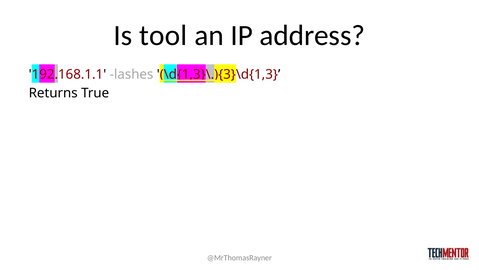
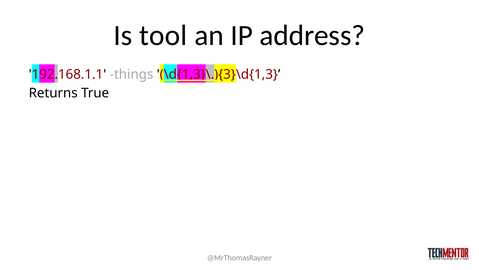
lashes: lashes -> things
